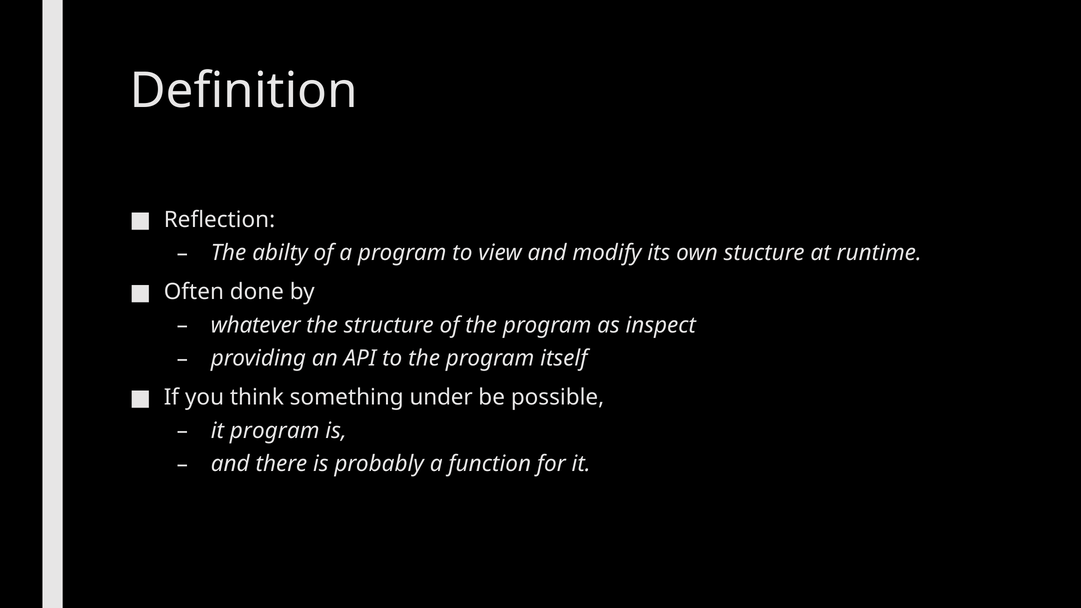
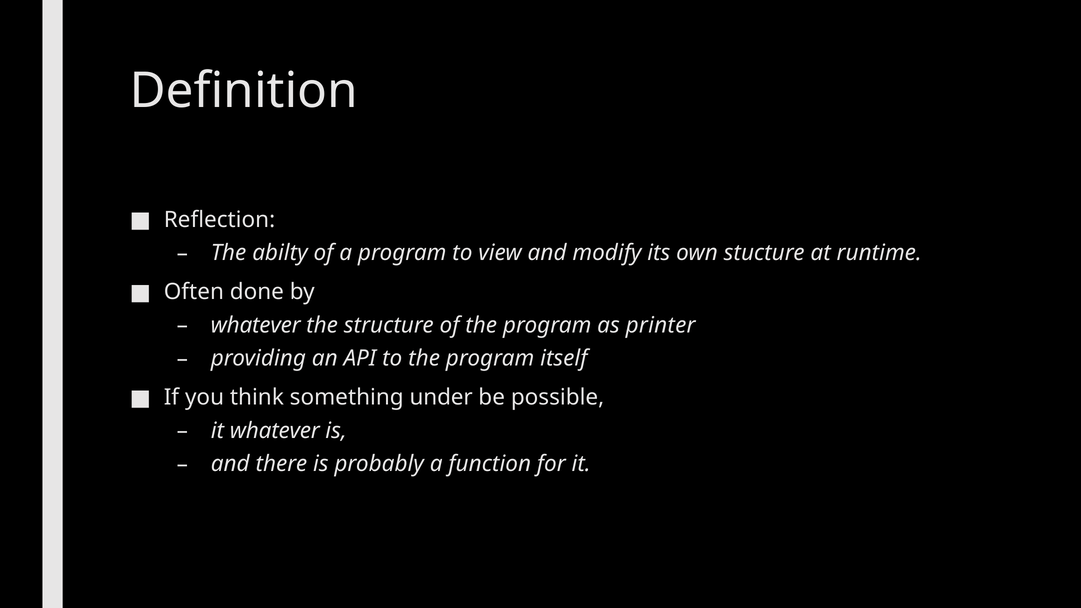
inspect: inspect -> printer
it program: program -> whatever
